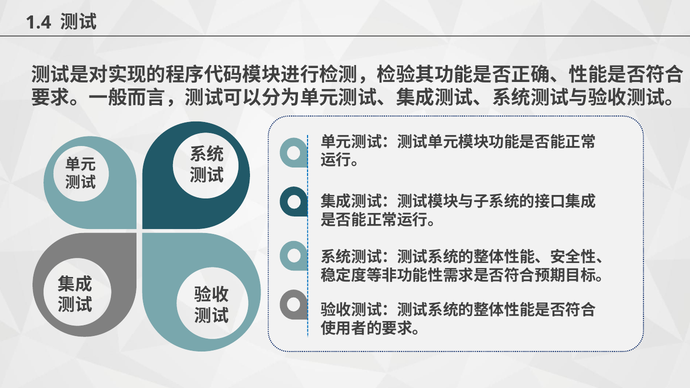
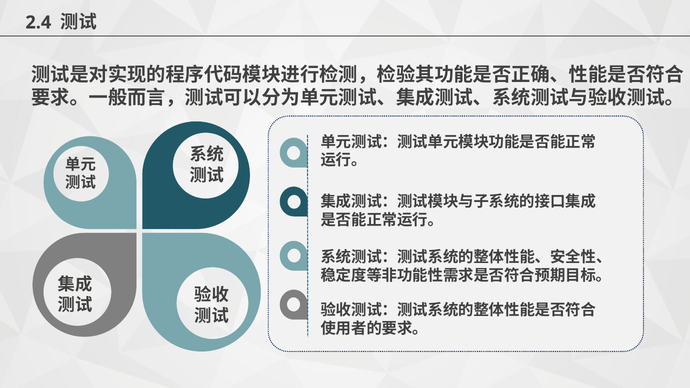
1.4: 1.4 -> 2.4
